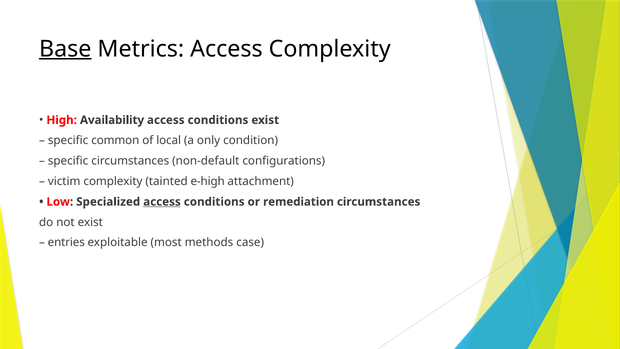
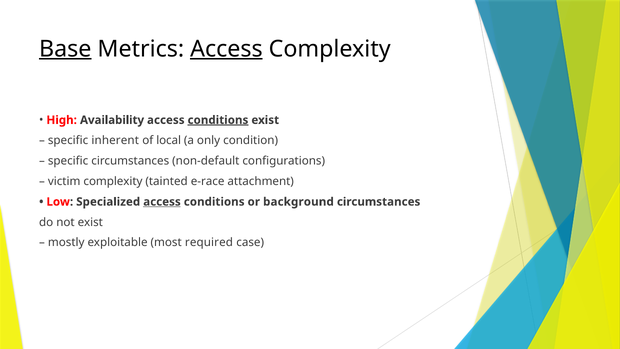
Access at (226, 49) underline: none -> present
conditions at (218, 120) underline: none -> present
common: common -> inherent
e-high: e-high -> e-race
remediation: remediation -> background
entries: entries -> mostly
methods: methods -> required
